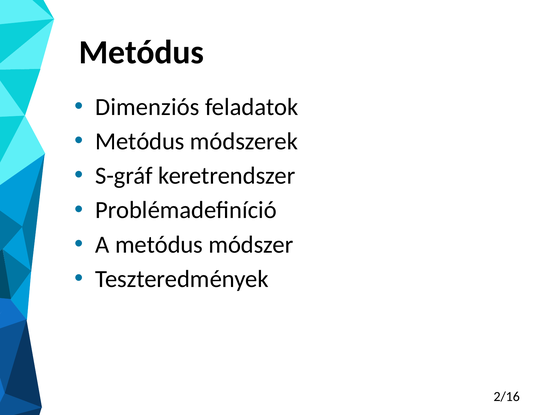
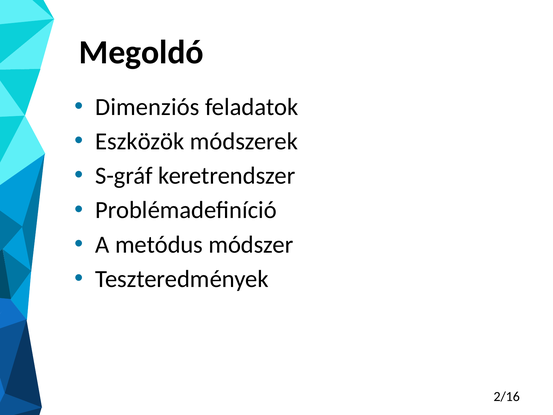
Metódus at (141, 52): Metódus -> Megoldó
Metódus at (140, 141): Metódus -> Eszközök
